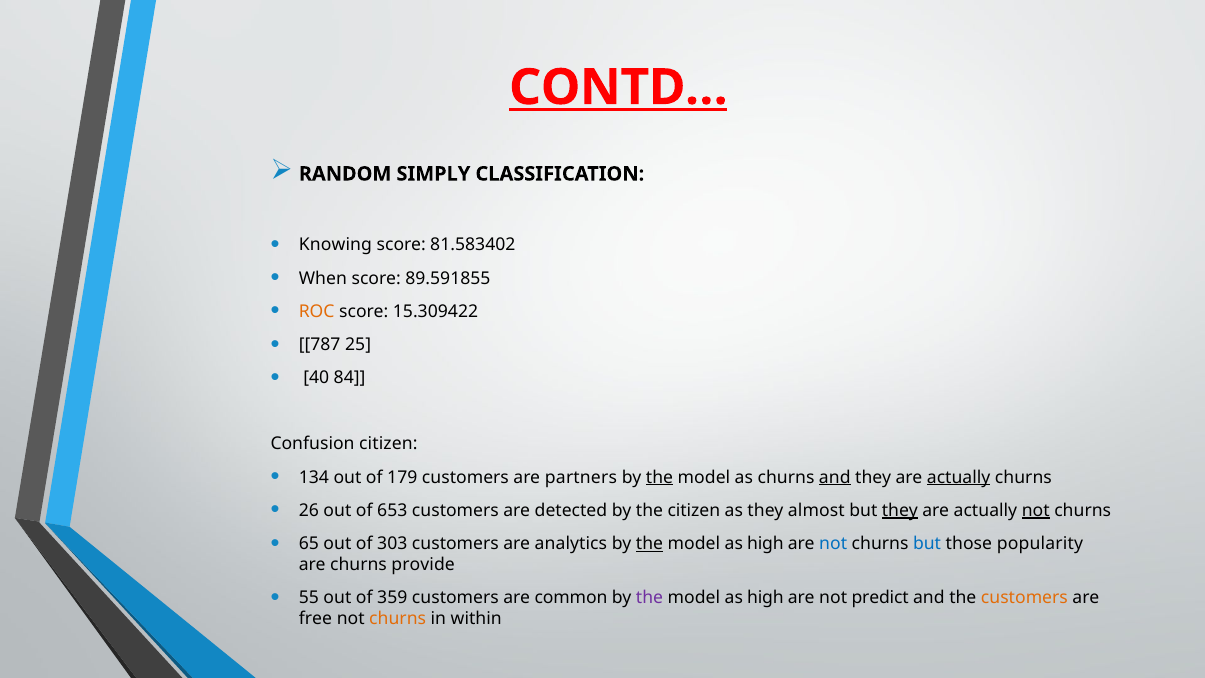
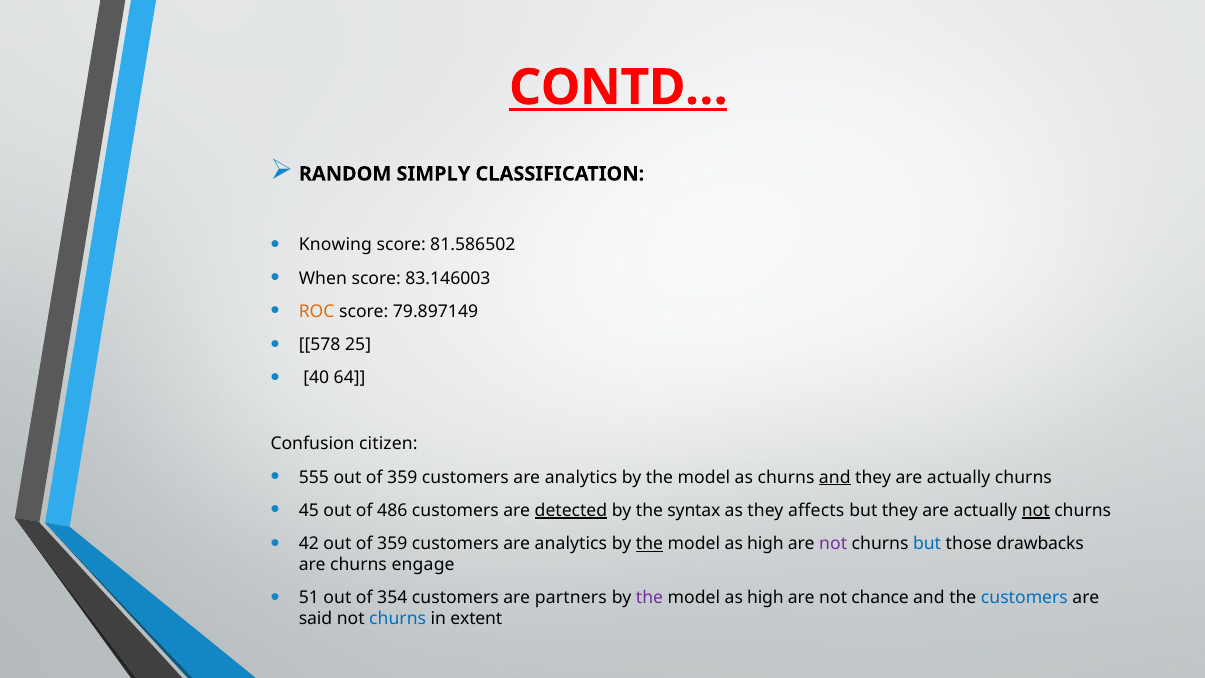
81.583402: 81.583402 -> 81.586502
89.591855: 89.591855 -> 83.146003
15.309422: 15.309422 -> 79.897149
787: 787 -> 578
84: 84 -> 64
134: 134 -> 555
179 at (402, 477): 179 -> 359
partners at (581, 477): partners -> analytics
the at (659, 477) underline: present -> none
actually at (959, 477) underline: present -> none
26: 26 -> 45
653: 653 -> 486
detected underline: none -> present
the citizen: citizen -> syntax
almost: almost -> affects
they at (900, 510) underline: present -> none
65: 65 -> 42
303 at (392, 543): 303 -> 359
not at (833, 543) colour: blue -> purple
popularity: popularity -> drawbacks
provide: provide -> engage
55: 55 -> 51
359: 359 -> 354
common: common -> partners
predict: predict -> chance
customers at (1024, 598) colour: orange -> blue
free: free -> said
churns at (398, 619) colour: orange -> blue
within: within -> extent
